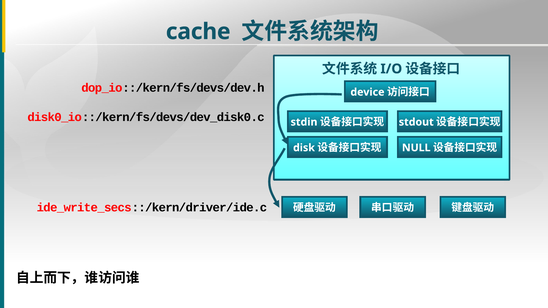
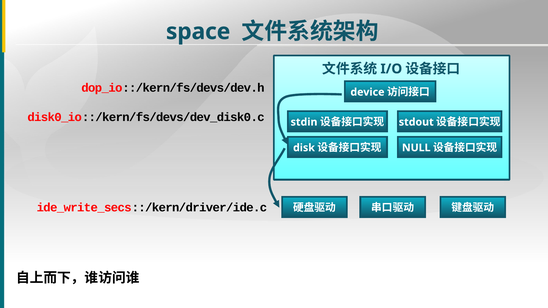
cache: cache -> space
